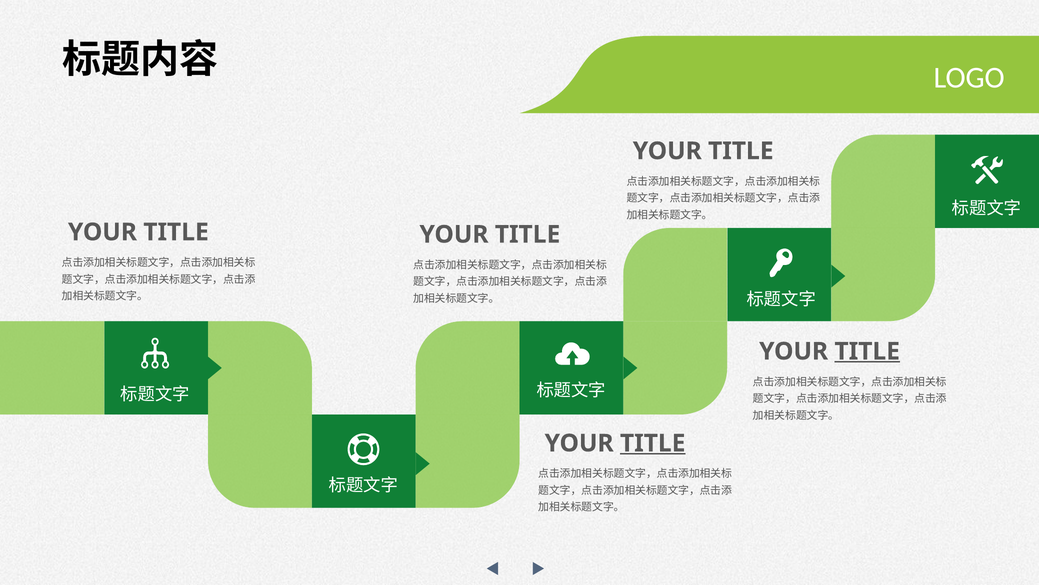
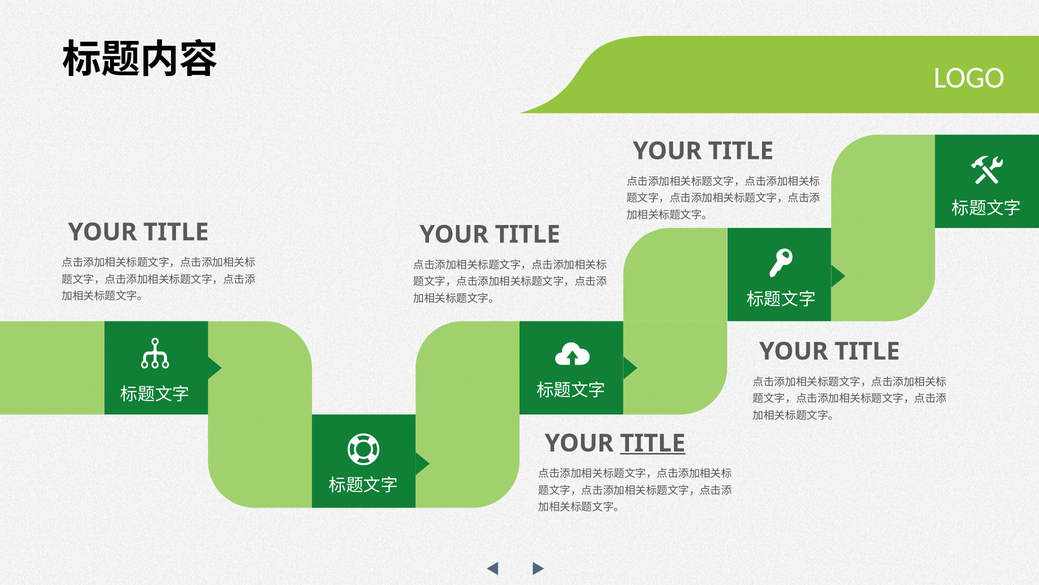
TITLE at (867, 351) underline: present -> none
